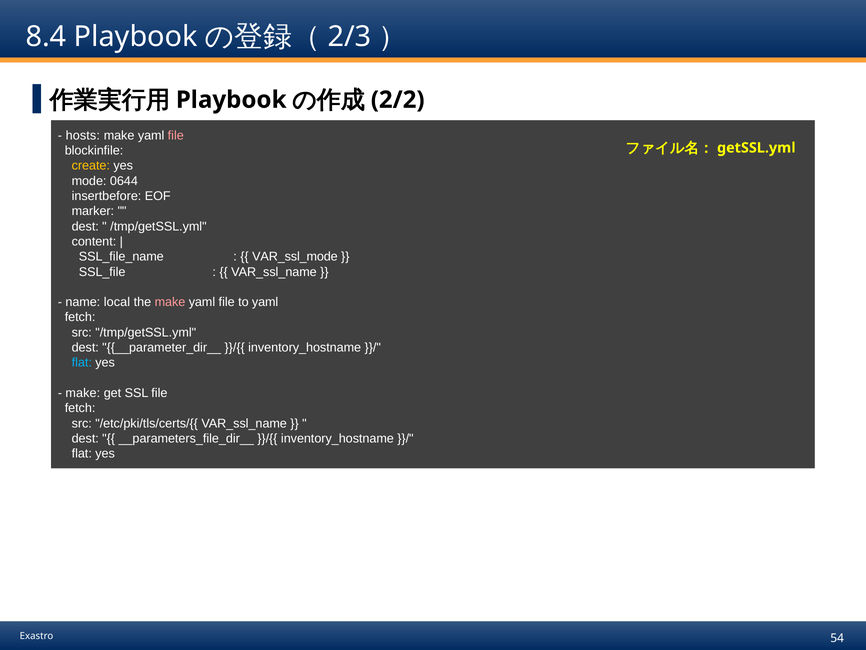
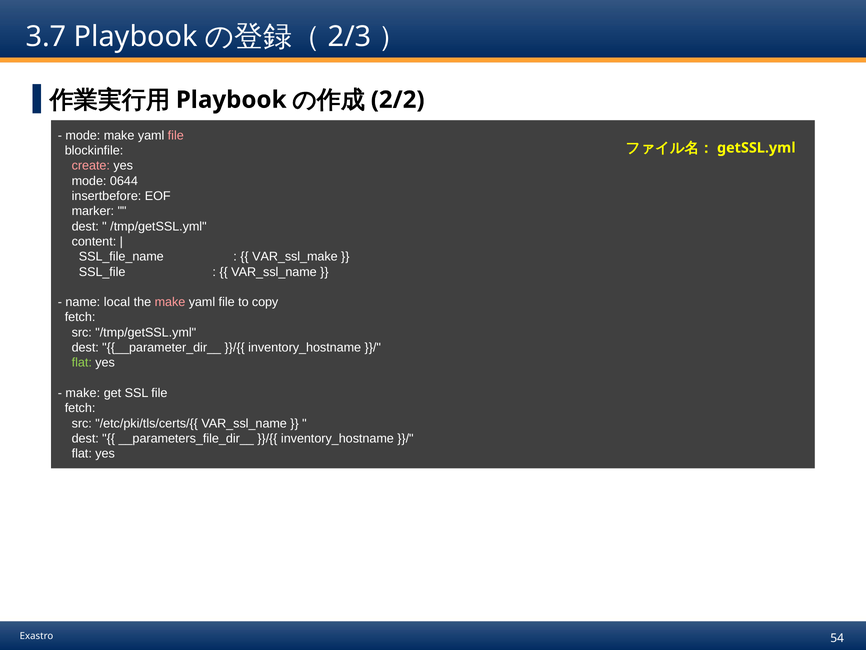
8.4: 8.4 -> 3.7
hosts at (83, 135): hosts -> mode
create colour: yellow -> pink
VAR_ssl_mode: VAR_ssl_mode -> VAR_ssl_make
to yaml: yaml -> copy
flat at (82, 362) colour: light blue -> light green
